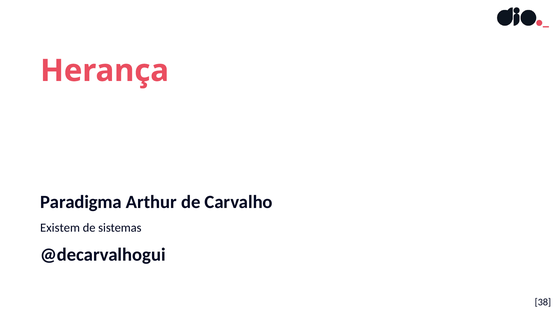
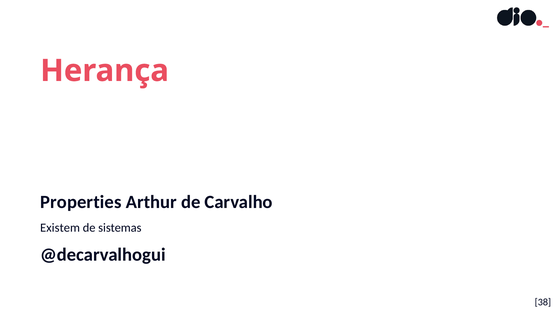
Paradigma: Paradigma -> Properties
